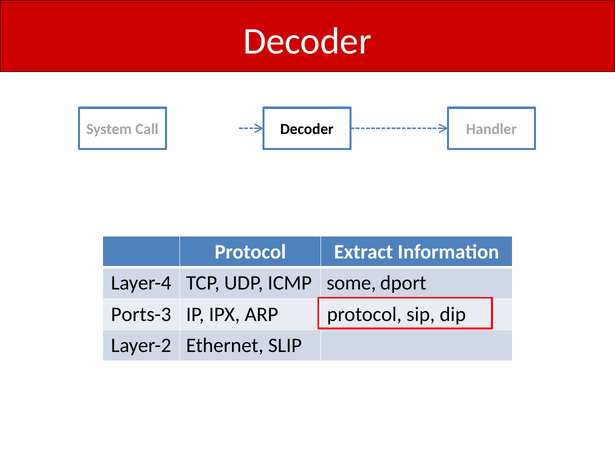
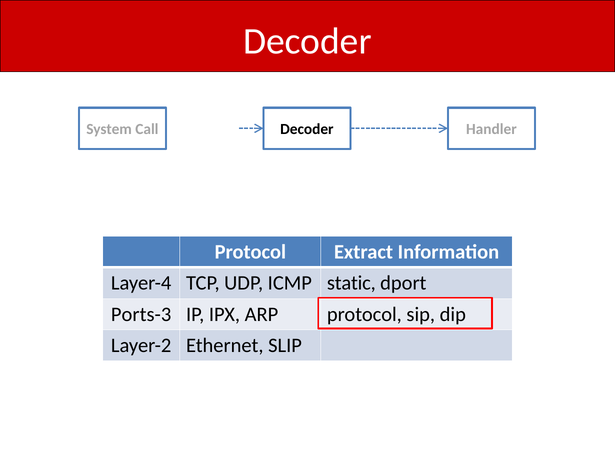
some: some -> static
